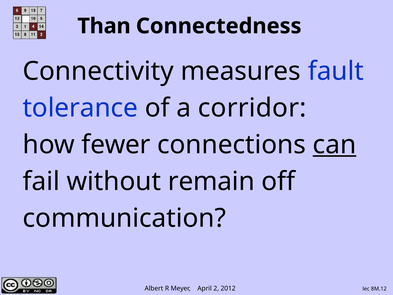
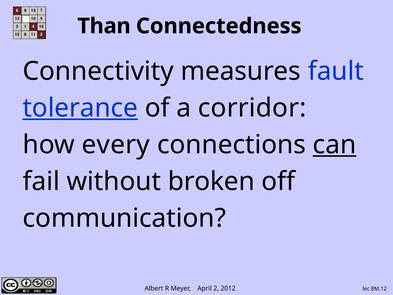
tolerance underline: none -> present
fewer: fewer -> every
remain: remain -> broken
